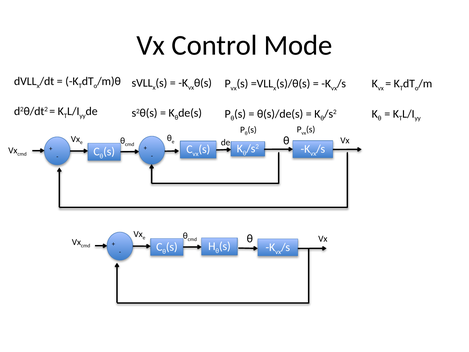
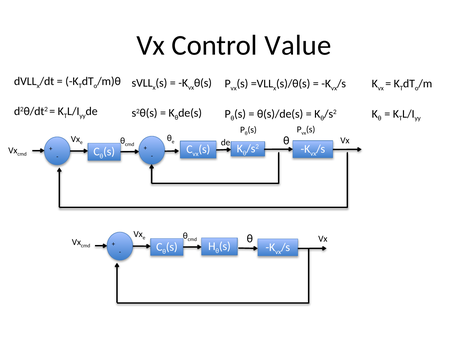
Mode: Mode -> Value
